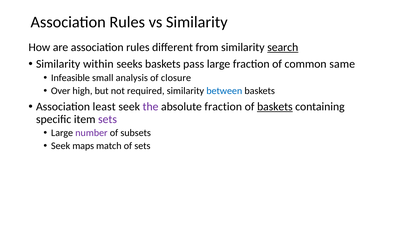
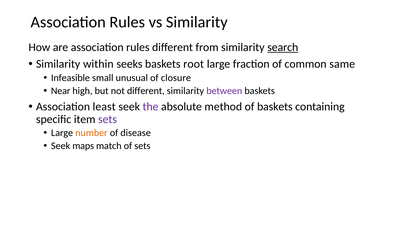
pass: pass -> root
analysis: analysis -> unusual
Over: Over -> Near
not required: required -> different
between colour: blue -> purple
absolute fraction: fraction -> method
baskets at (275, 107) underline: present -> none
number colour: purple -> orange
subsets: subsets -> disease
